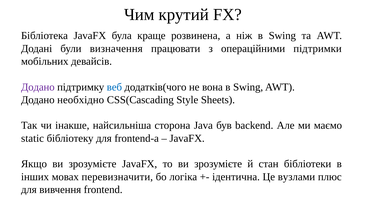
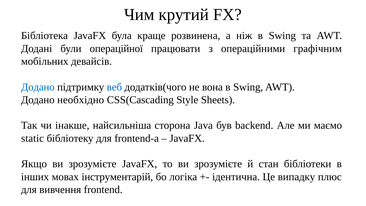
визначення: визначення -> операційної
підтримки: підтримки -> графічним
Додано at (38, 87) colour: purple -> blue
перевизначити: перевизначити -> інструментарій
вузлами: вузлами -> випадку
